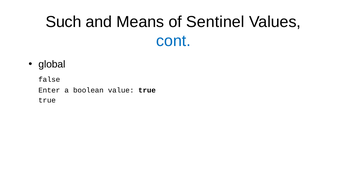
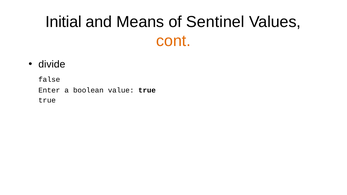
Such: Such -> Initial
cont colour: blue -> orange
global: global -> divide
